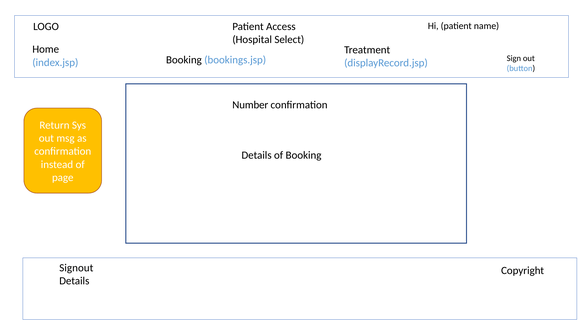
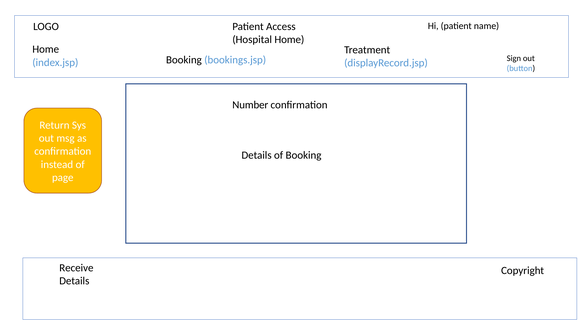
Hospital Select: Select -> Home
Signout: Signout -> Receive
